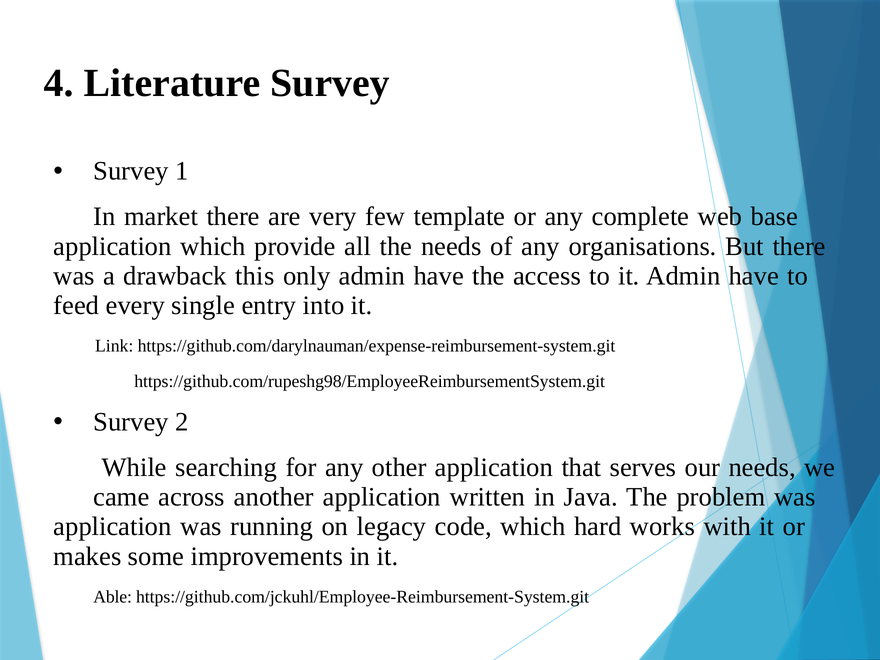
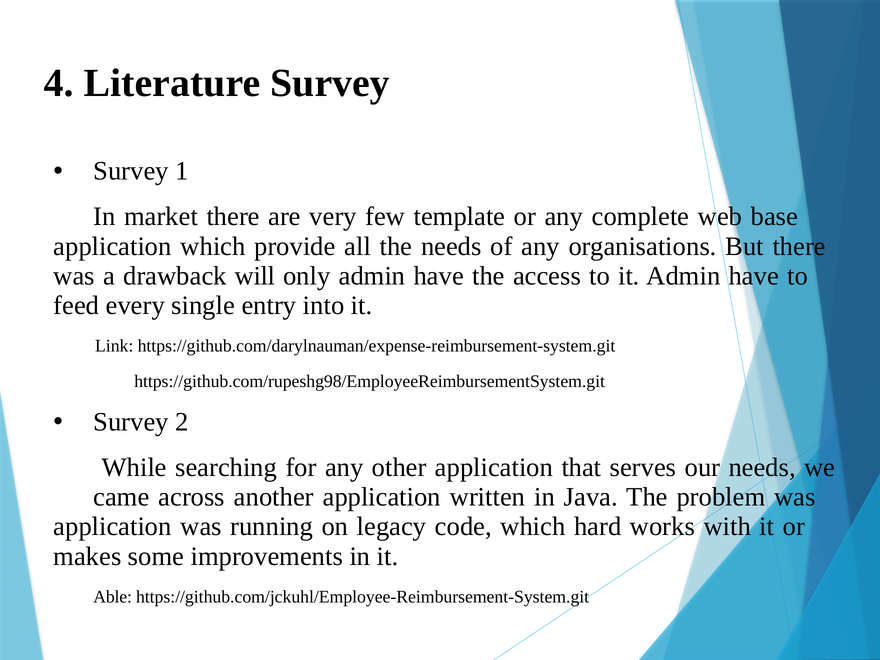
this: this -> will
